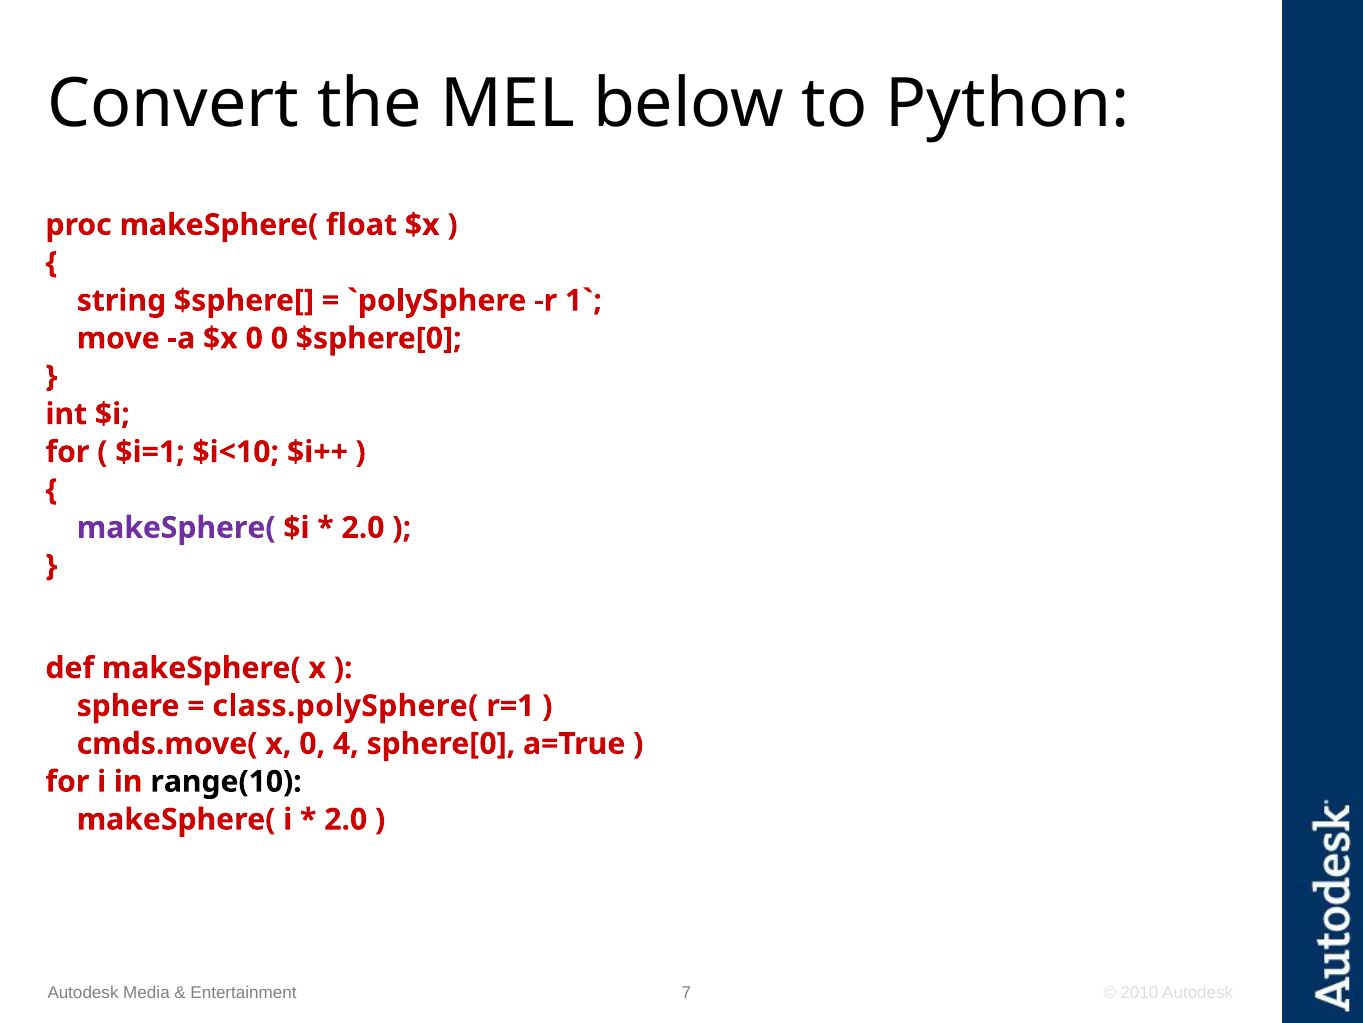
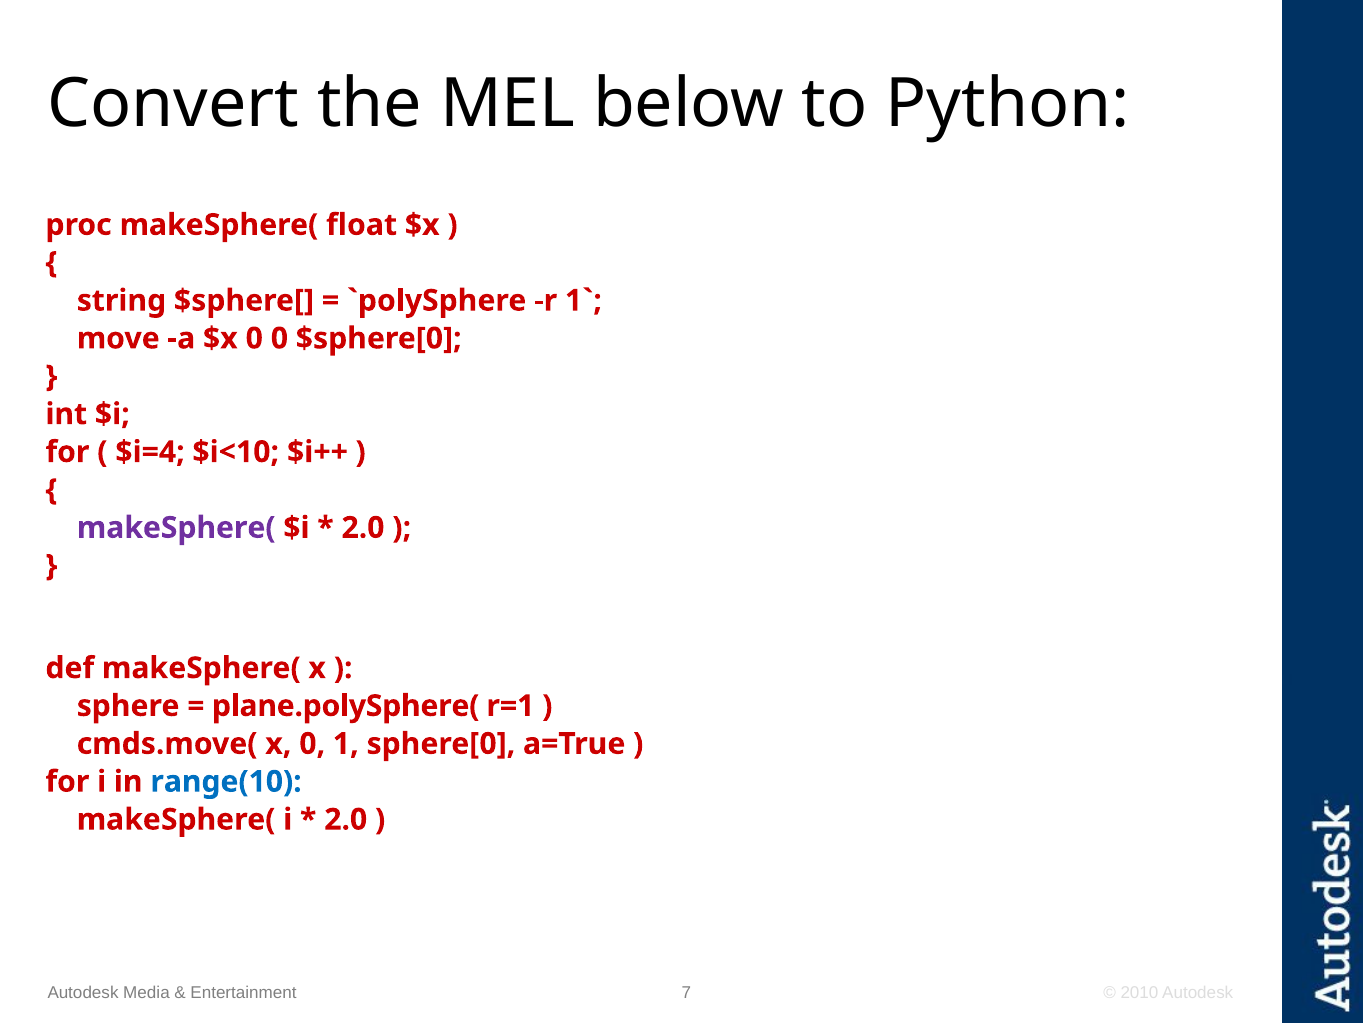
$i=1: $i=1 -> $i=4
class.polySphere(: class.polySphere( -> plane.polySphere(
4: 4 -> 1
range(10 colour: black -> blue
